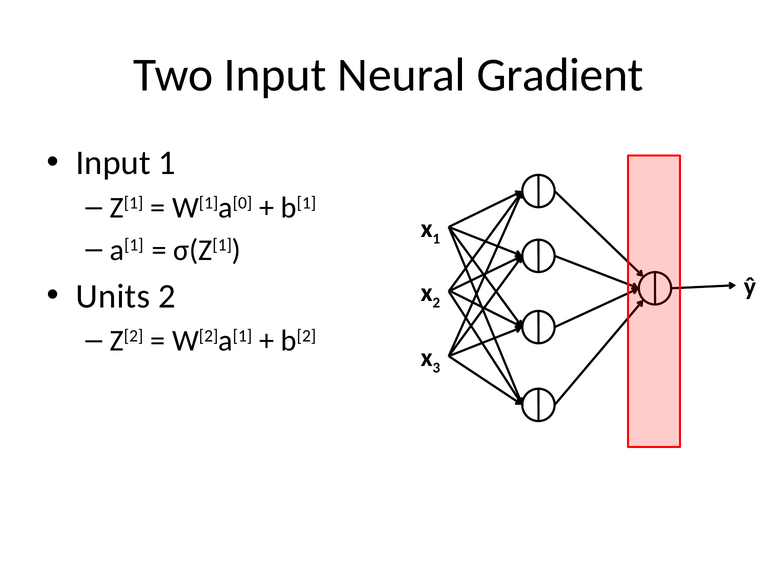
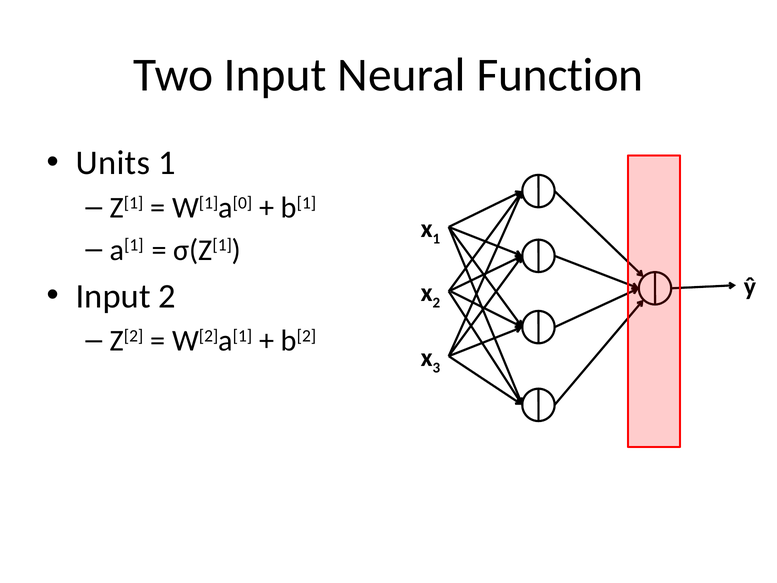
Gradient: Gradient -> Function
Input at (113, 163): Input -> Units
Units at (113, 296): Units -> Input
